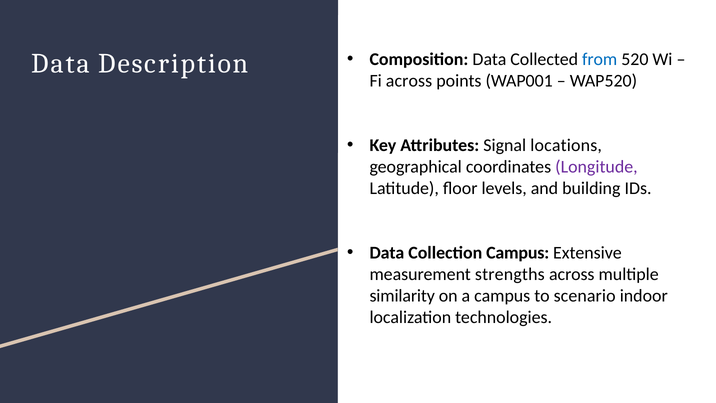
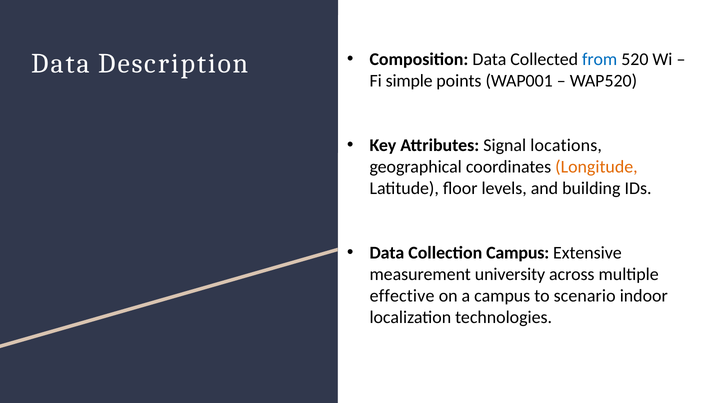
Fi across: across -> simple
Longitude colour: purple -> orange
strengths: strengths -> university
similarity: similarity -> effective
